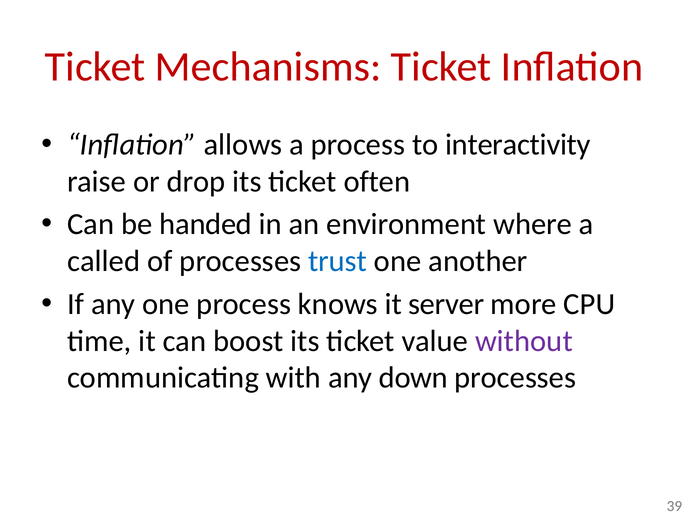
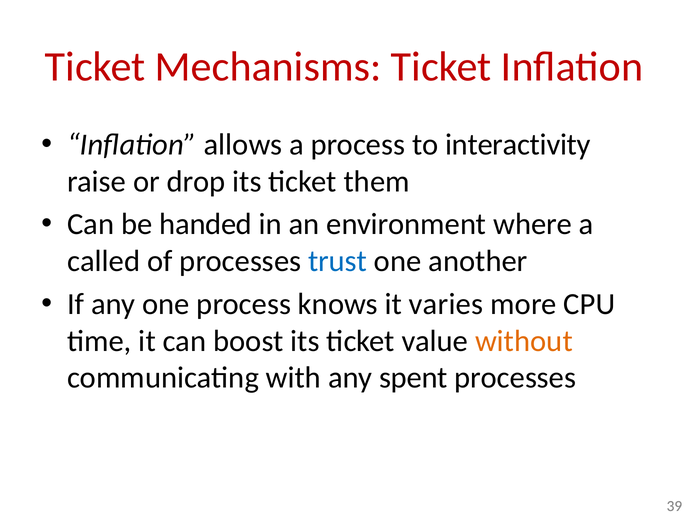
often: often -> them
server: server -> varies
without colour: purple -> orange
down: down -> spent
